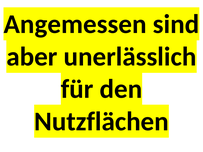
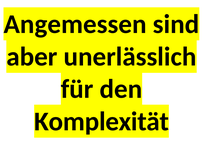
Nutzflächen: Nutzflächen -> Komplexität
